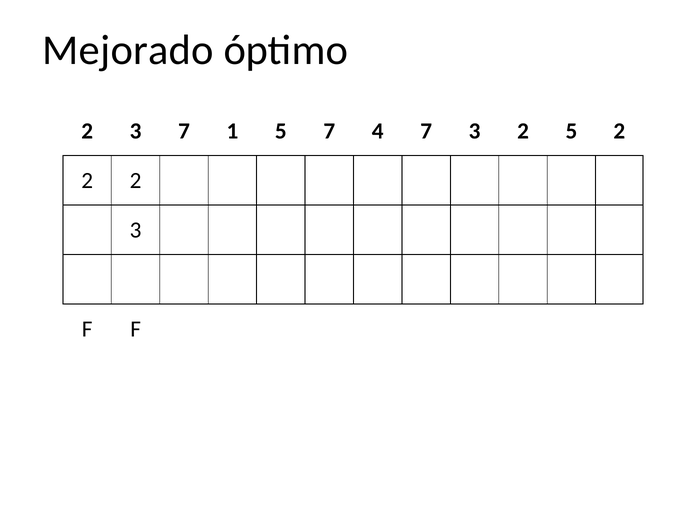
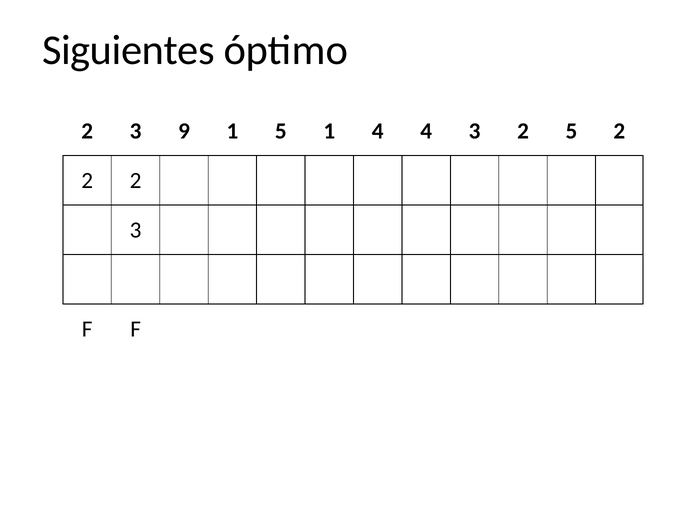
Mejorado: Mejorado -> Siguientes
3 7: 7 -> 9
5 7: 7 -> 1
4 7: 7 -> 4
